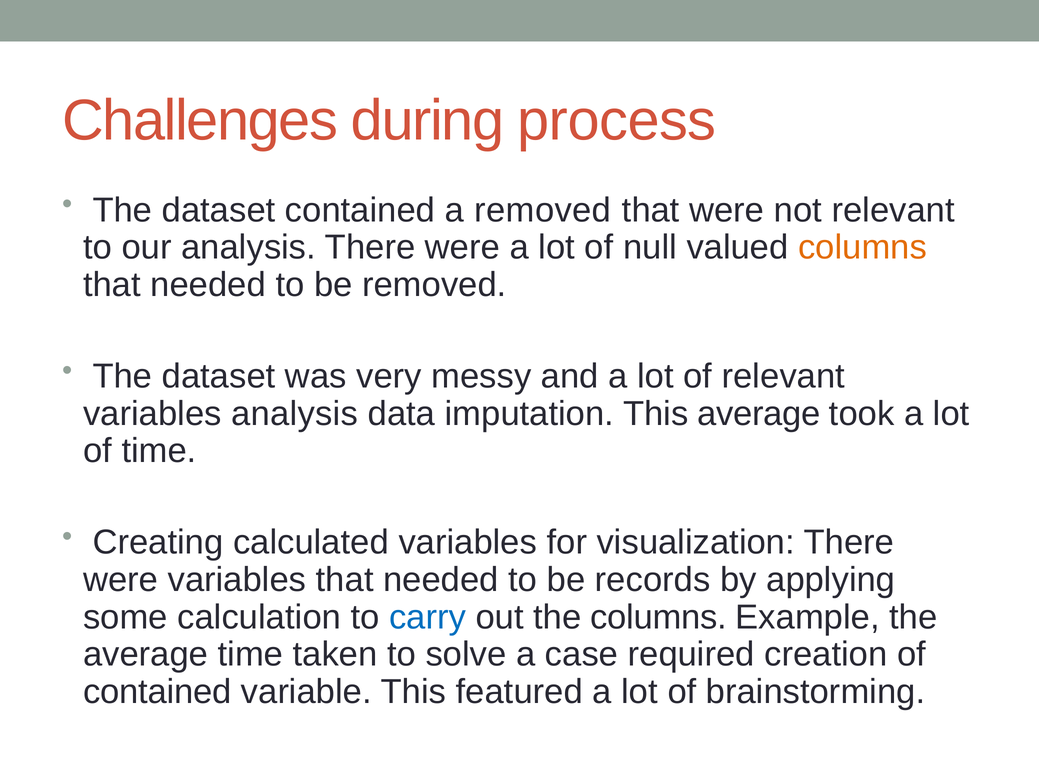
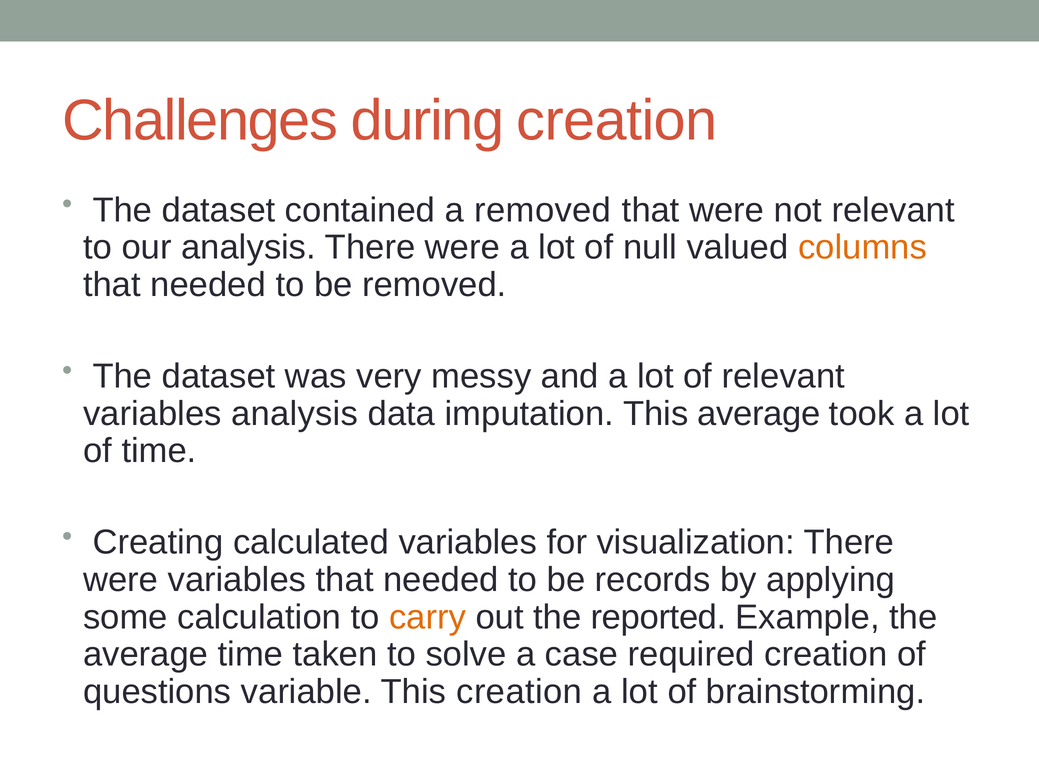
during process: process -> creation
carry colour: blue -> orange
the columns: columns -> reported
contained at (157, 692): contained -> questions
This featured: featured -> creation
